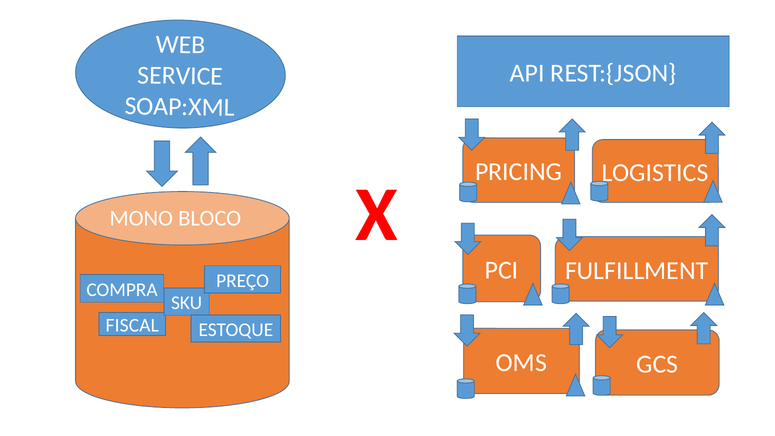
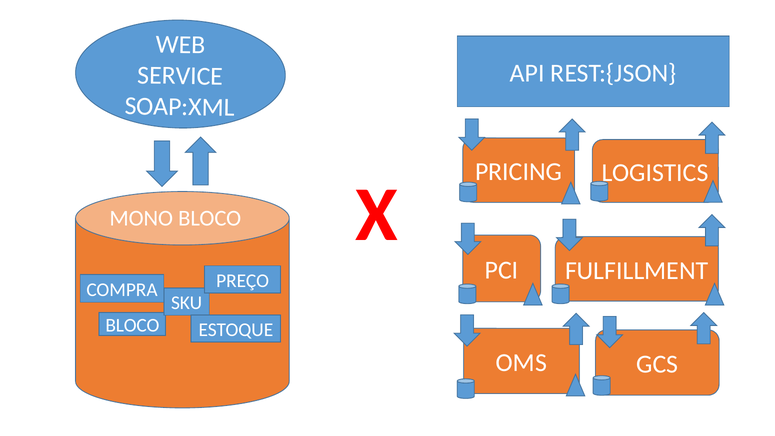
FISCAL at (132, 325): FISCAL -> BLOCO
